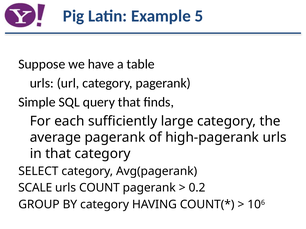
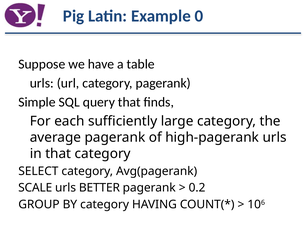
5: 5 -> 0
COUNT: COUNT -> BETTER
